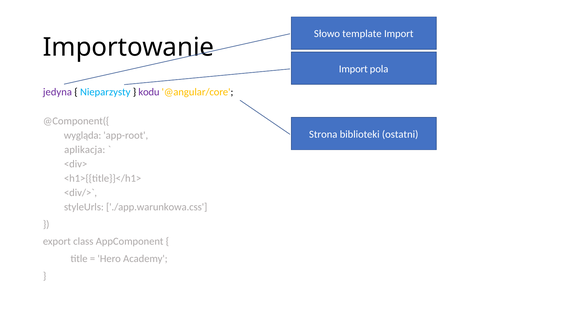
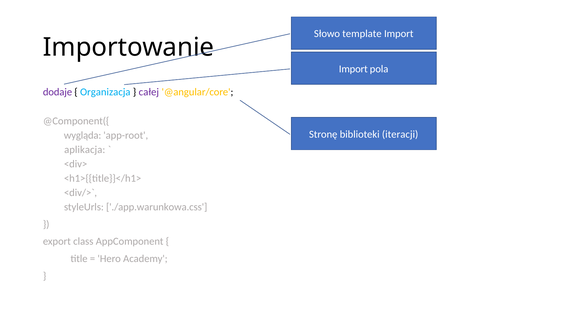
jedyna: jedyna -> dodaje
Nieparzysty: Nieparzysty -> Organizacja
kodu: kodu -> całej
Strona: Strona -> Stronę
ostatni: ostatni -> iteracji
